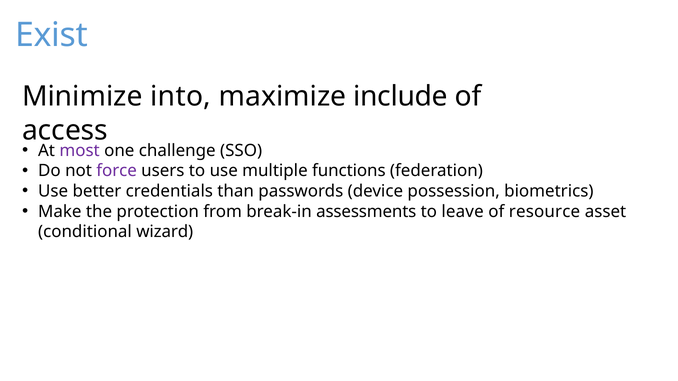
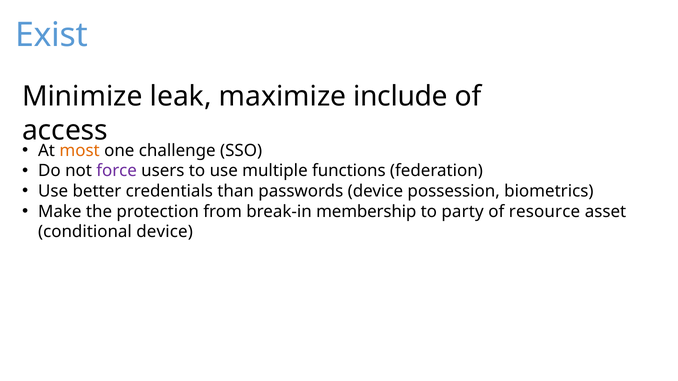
into: into -> leak
most colour: purple -> orange
assessments: assessments -> membership
leave: leave -> party
conditional wizard: wizard -> device
